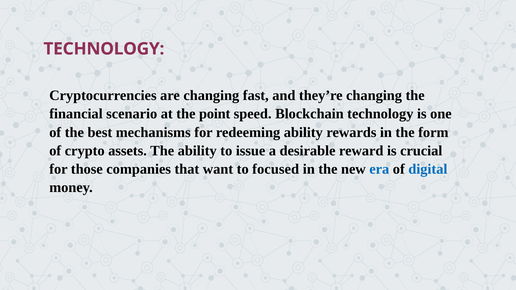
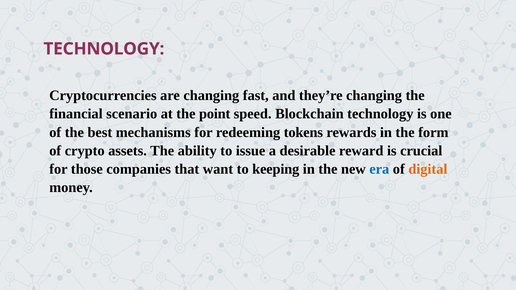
redeeming ability: ability -> tokens
focused: focused -> keeping
digital colour: blue -> orange
